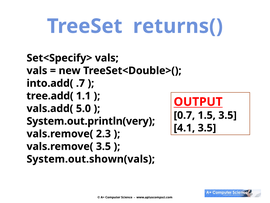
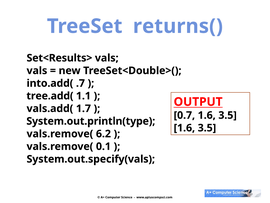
Set<Specify>: Set<Specify> -> Set<Results>
5.0: 5.0 -> 1.7
0.7 1.5: 1.5 -> 1.6
System.out.println(very: System.out.println(very -> System.out.println(type
4.1 at (184, 128): 4.1 -> 1.6
2.3: 2.3 -> 6.2
vals.remove( 3.5: 3.5 -> 0.1
System.out.shown(vals: System.out.shown(vals -> System.out.specify(vals
